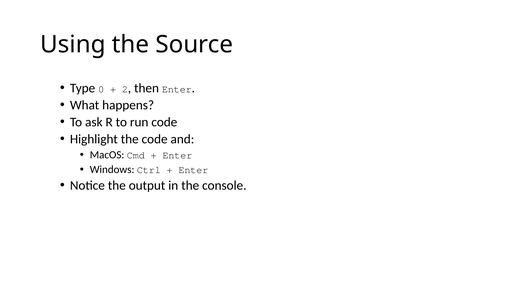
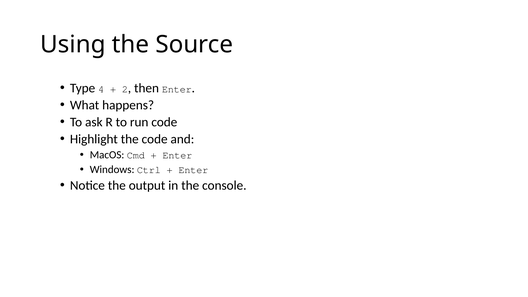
0: 0 -> 4
